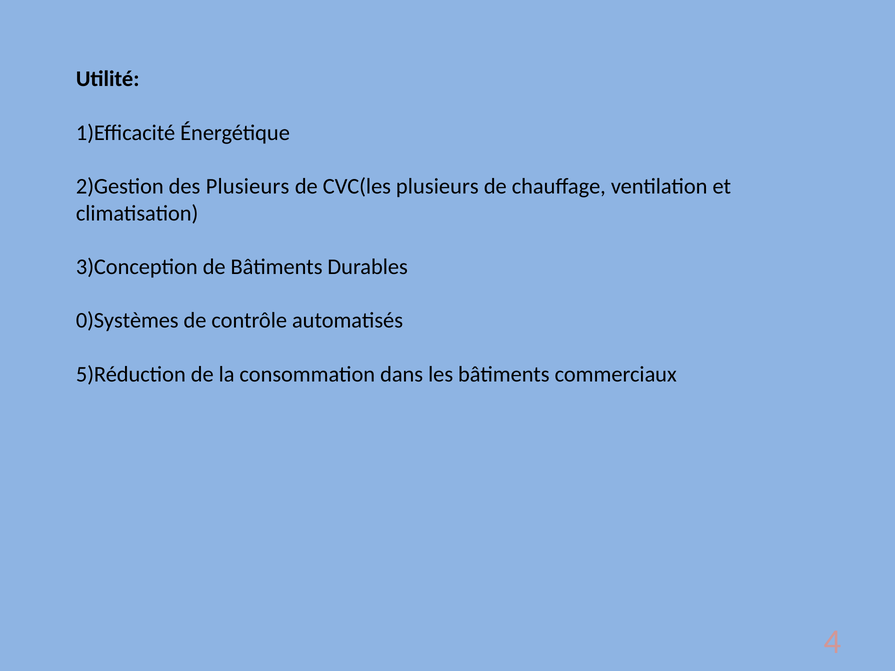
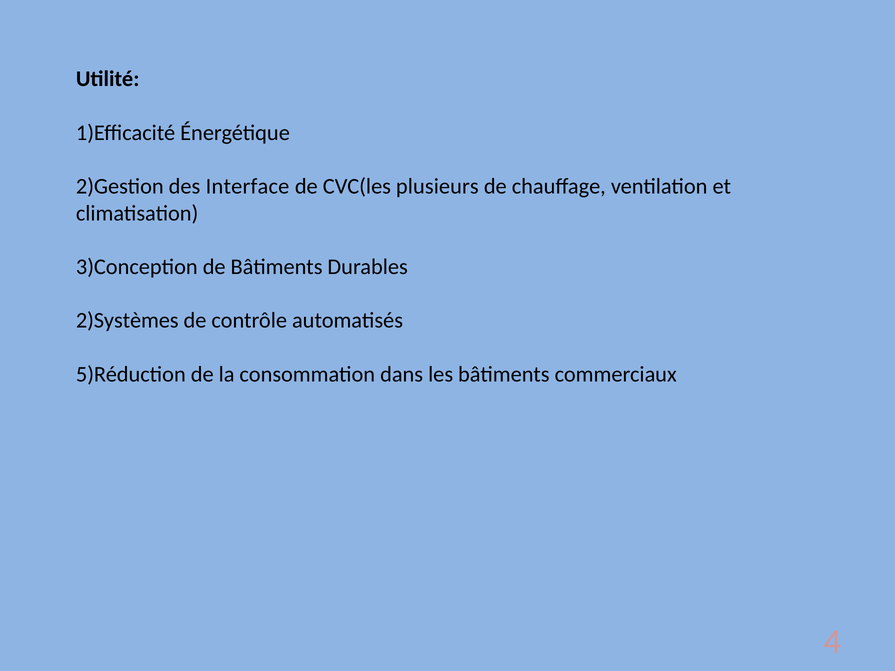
des Plusieurs: Plusieurs -> Interface
0)Systèmes: 0)Systèmes -> 2)Systèmes
